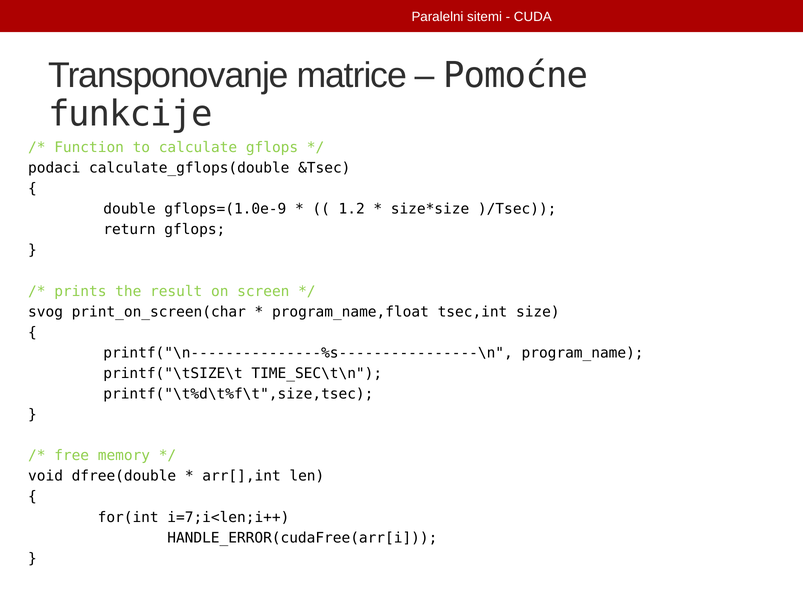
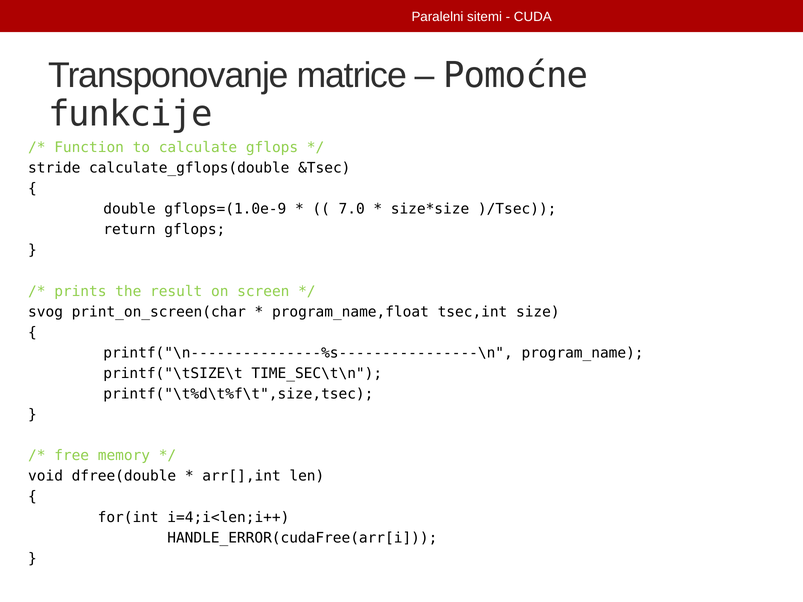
podaci: podaci -> stride
1.2: 1.2 -> 7.0
i=7;i<len;i++: i=7;i<len;i++ -> i=4;i<len;i++
